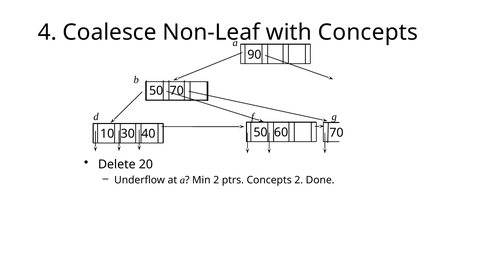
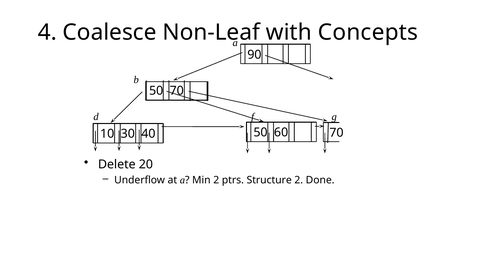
ptrs Concepts: Concepts -> Structure
